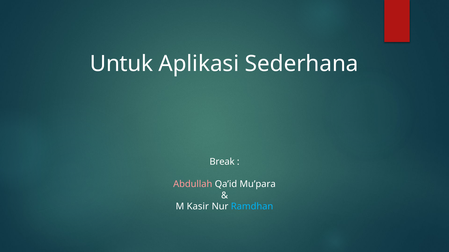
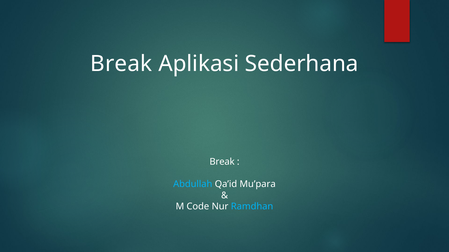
Untuk at (121, 64): Untuk -> Break
Abdullah colour: pink -> light blue
Kasir: Kasir -> Code
